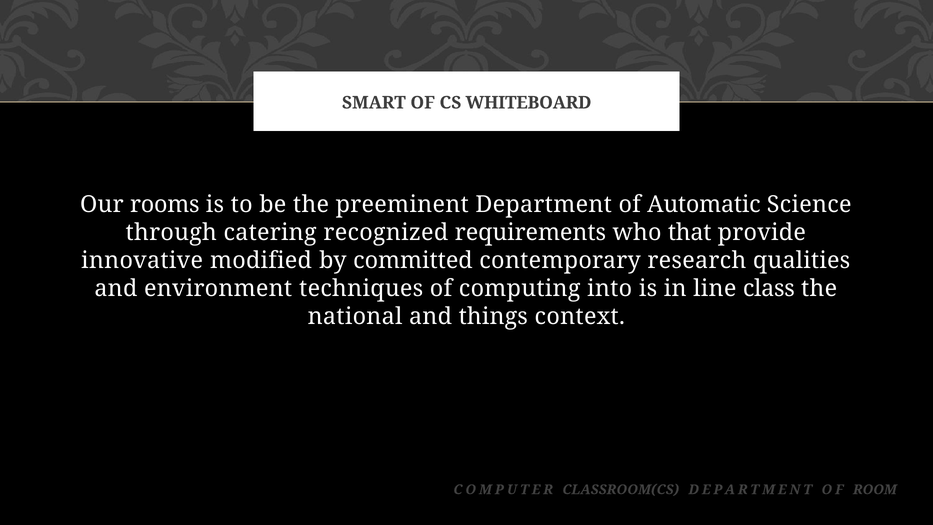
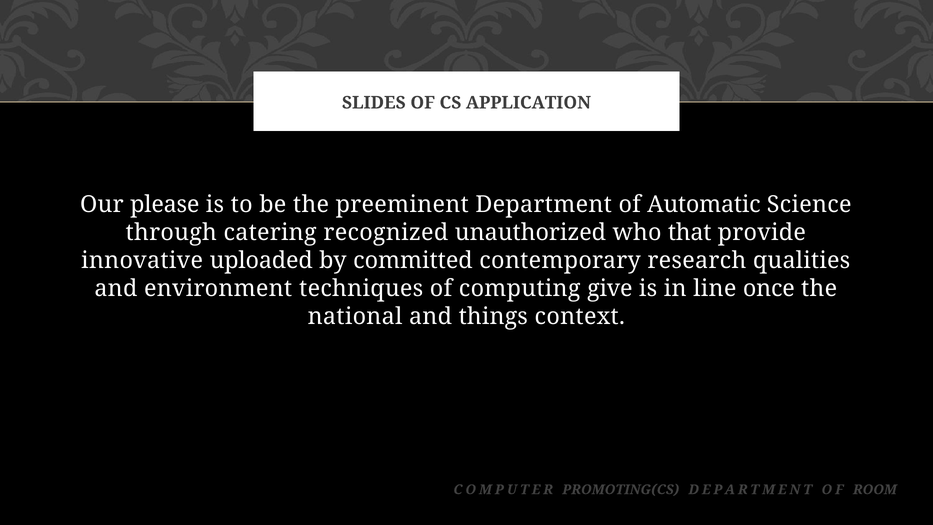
SMART: SMART -> SLIDES
WHITEBOARD: WHITEBOARD -> APPLICATION
rooms: rooms -> please
requirements: requirements -> unauthorized
modified: modified -> uploaded
into: into -> give
class: class -> once
CLASSROOM(CS: CLASSROOM(CS -> PROMOTING(CS
